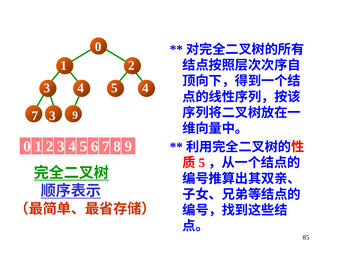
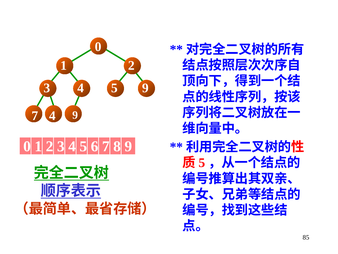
5 4: 4 -> 9
7 3: 3 -> 4
